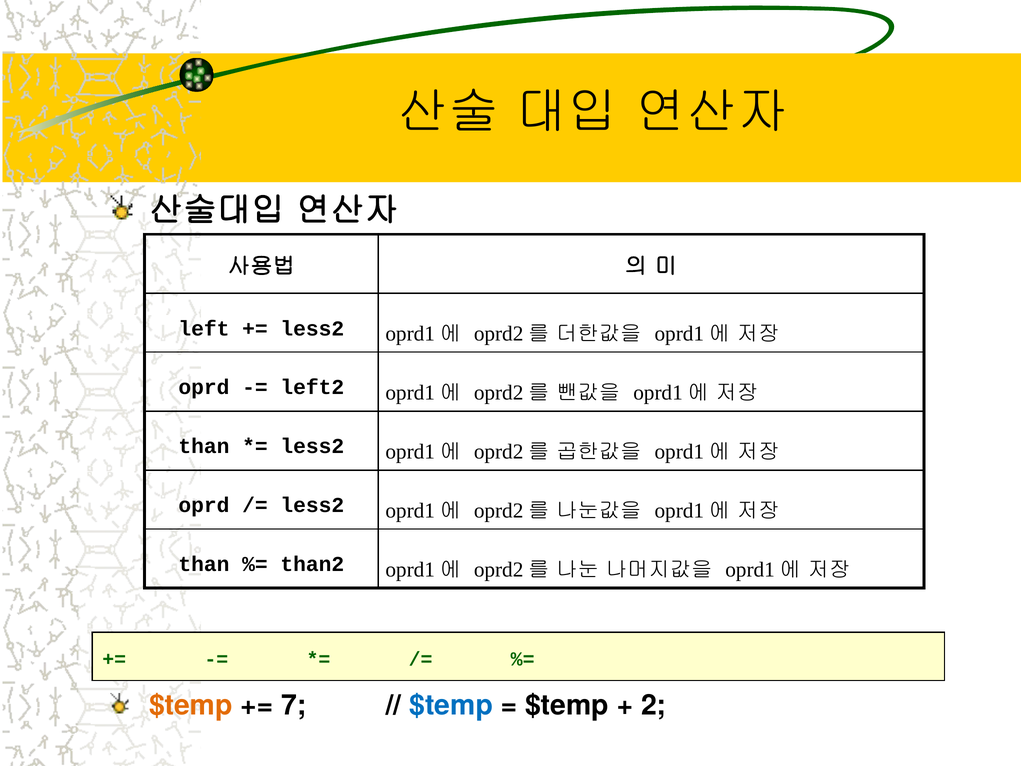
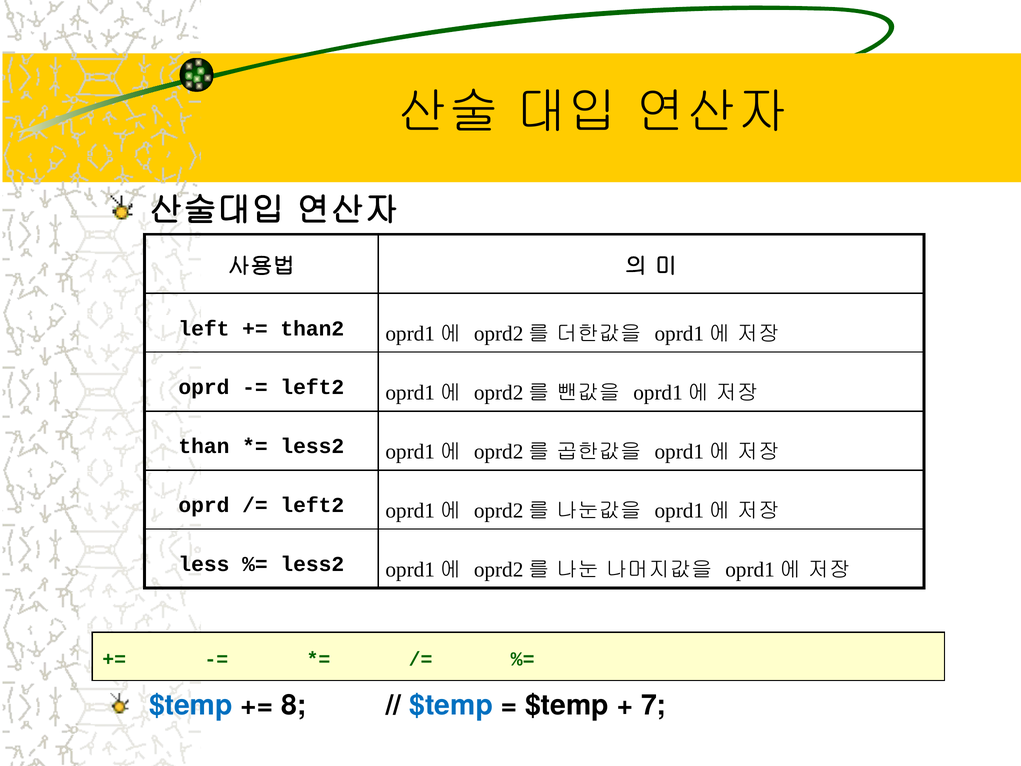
less2 at (312, 328): less2 -> than2
less2 at (312, 505): less2 -> left2
than at (204, 564): than -> less
than2 at (312, 564): than2 -> less2
$temp at (191, 705) colour: orange -> blue
7: 7 -> 8
2: 2 -> 7
